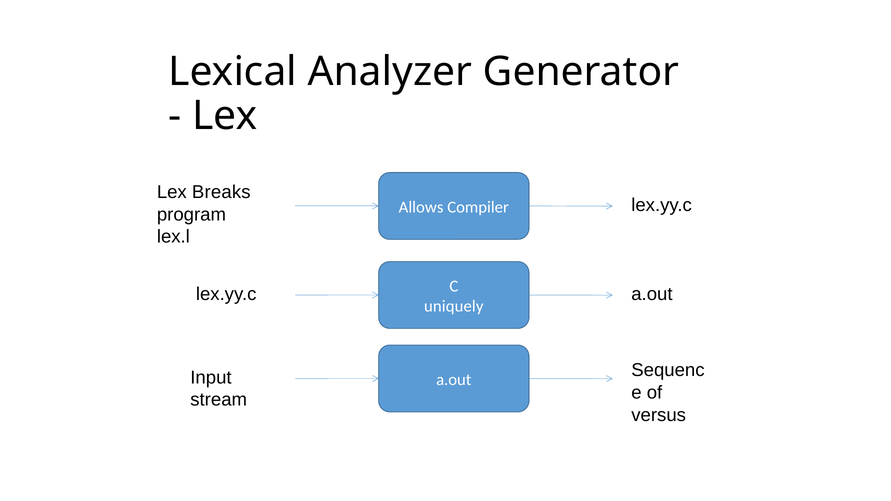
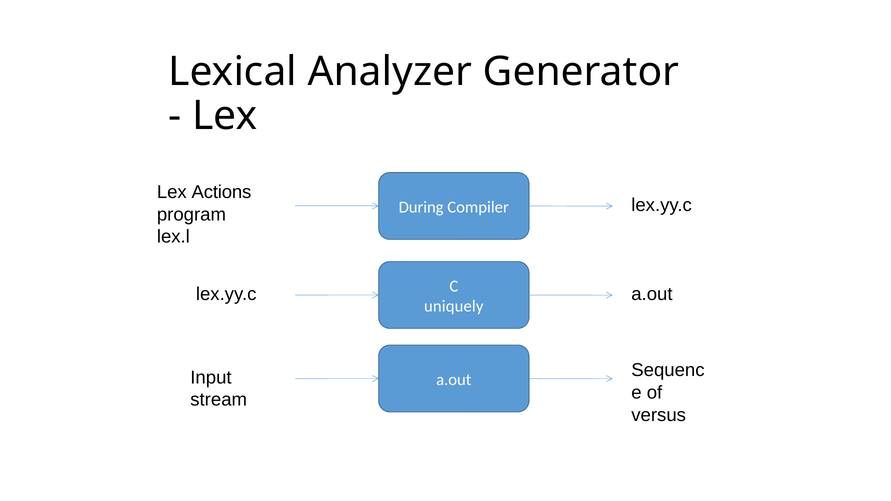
Breaks: Breaks -> Actions
Allows: Allows -> During
